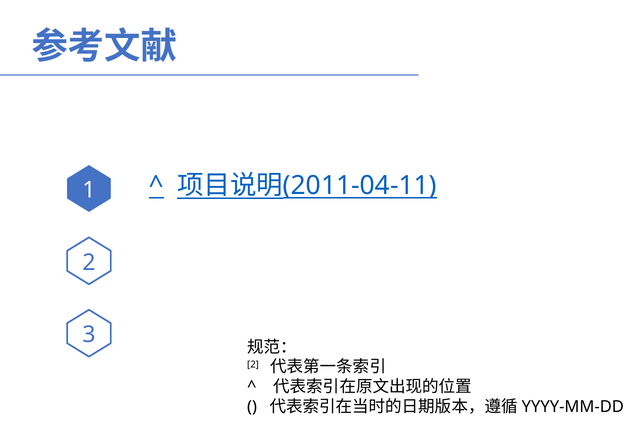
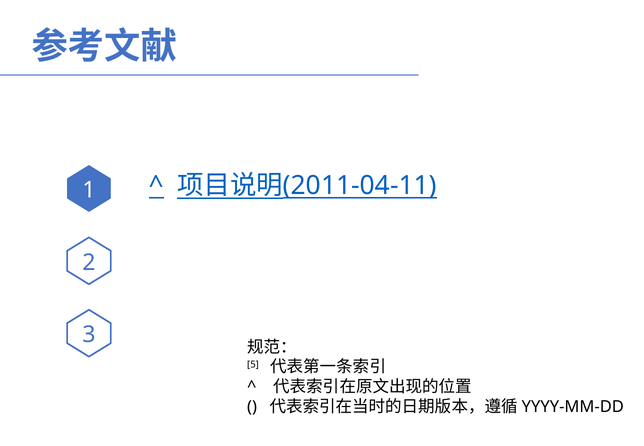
2 at (253, 364): 2 -> 5
